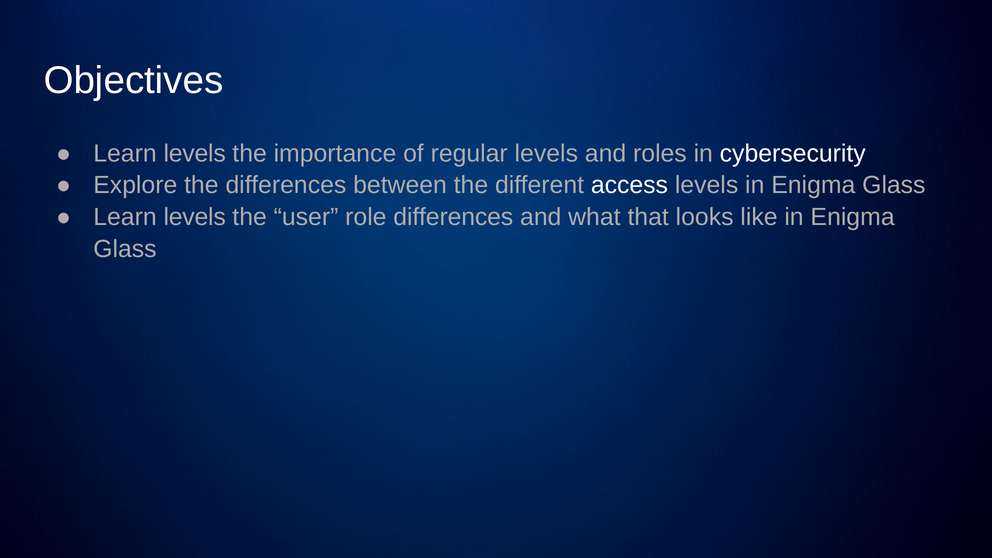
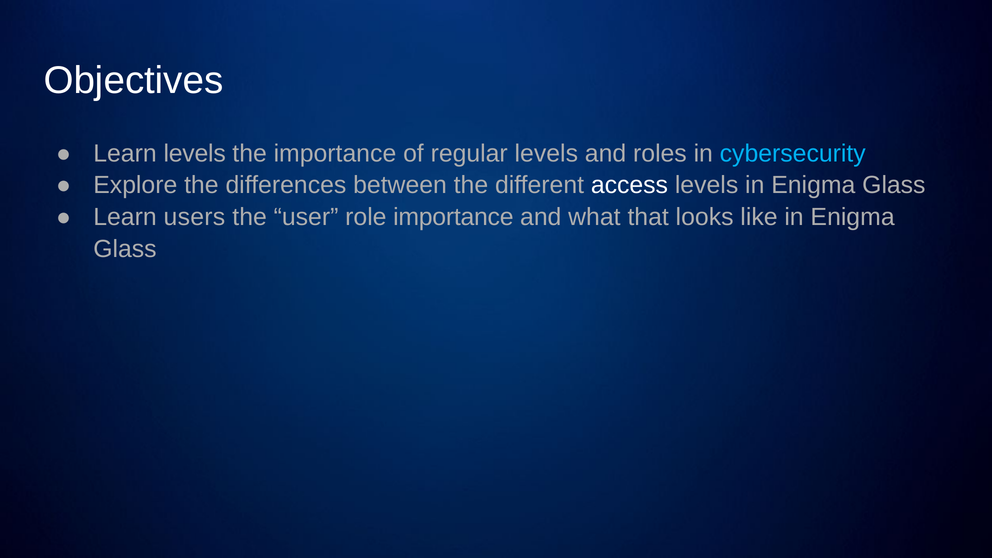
cybersecurity colour: white -> light blue
levels at (195, 217): levels -> users
role differences: differences -> importance
